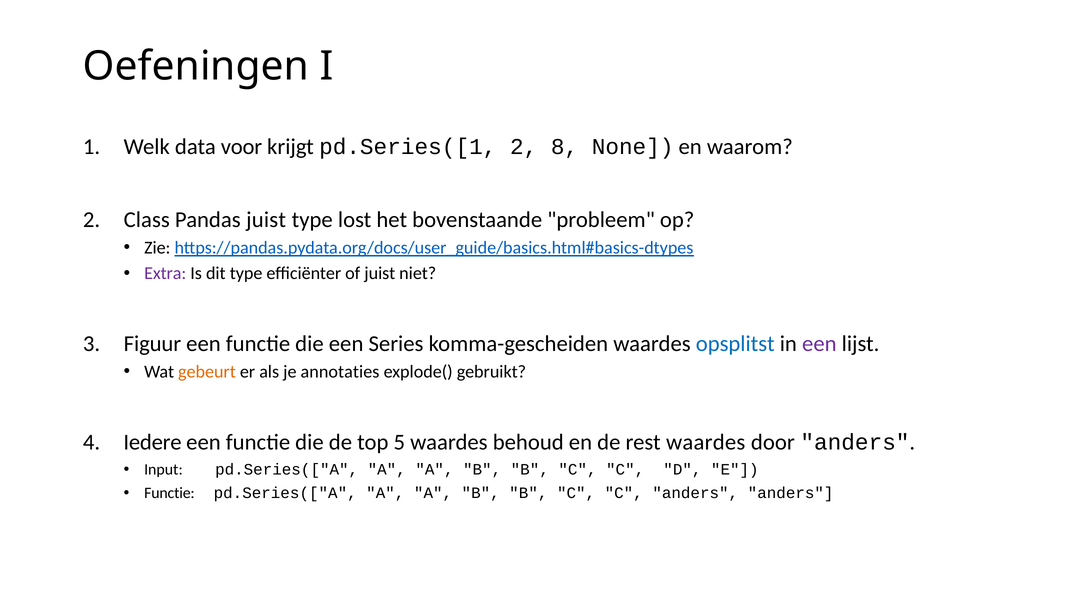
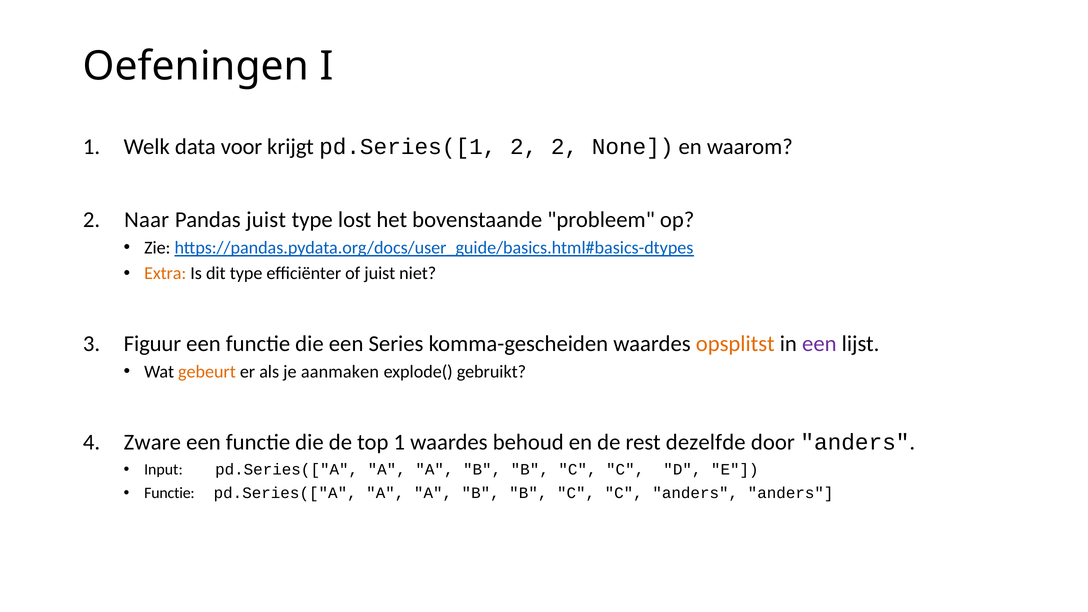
2 8: 8 -> 2
Class: Class -> Naar
Extra colour: purple -> orange
opsplitst colour: blue -> orange
annotaties: annotaties -> aanmaken
Iedere: Iedere -> Zware
top 5: 5 -> 1
rest waardes: waardes -> dezelfde
